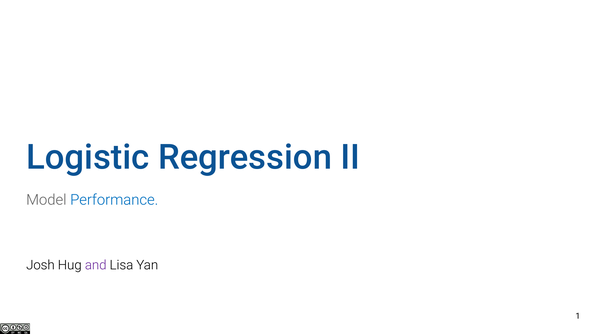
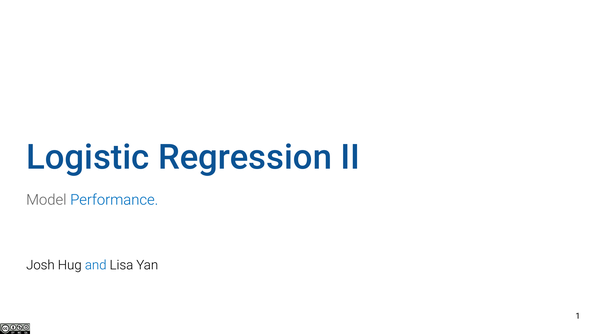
and colour: purple -> blue
